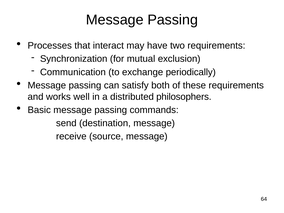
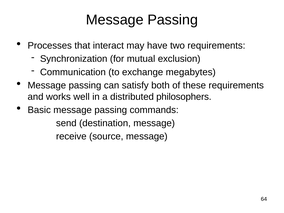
periodically: periodically -> megabytes
